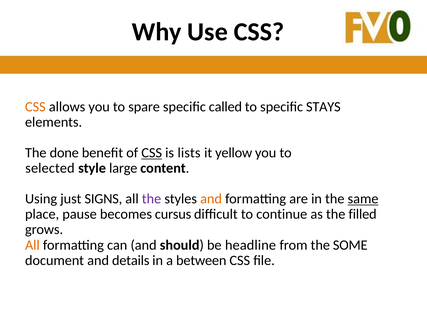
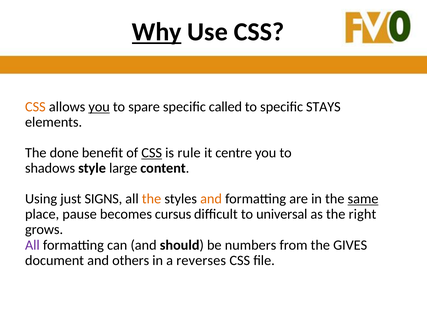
Why underline: none -> present
you at (99, 107) underline: none -> present
lists: lists -> rule
yellow: yellow -> centre
selected: selected -> shadows
the at (152, 199) colour: purple -> orange
continue: continue -> universal
filled: filled -> right
All at (32, 245) colour: orange -> purple
headline: headline -> numbers
SOME: SOME -> GIVES
details: details -> others
between: between -> reverses
